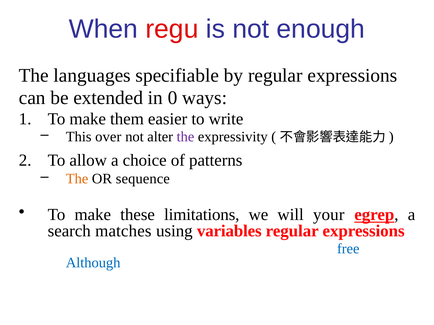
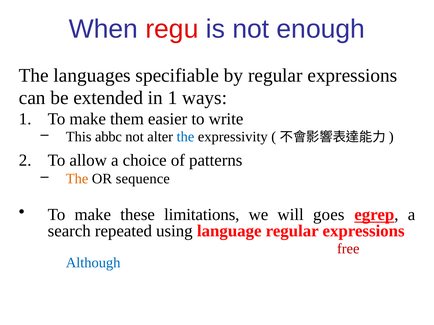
in 0: 0 -> 1
This over: over -> abbc
the at (185, 137) colour: purple -> blue
your: your -> goes
matches: matches -> repeated
variables: variables -> language
free at (348, 249) colour: blue -> red
